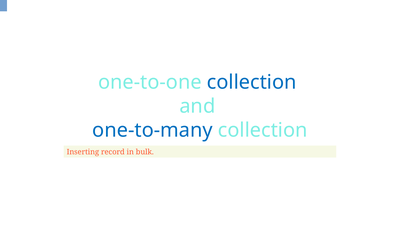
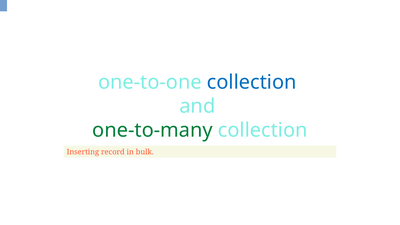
one-to-many colour: blue -> green
